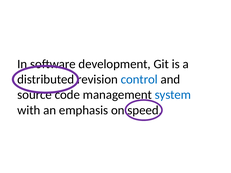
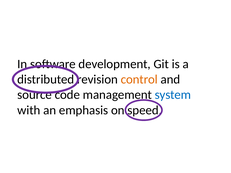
control colour: blue -> orange
